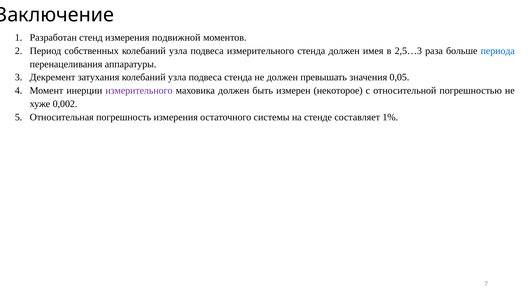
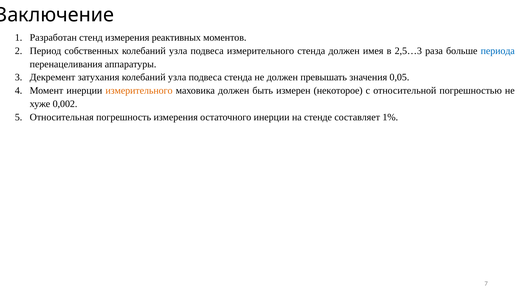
подвижной: подвижной -> реактивных
измерительного at (139, 91) colour: purple -> orange
остаточного системы: системы -> инерции
